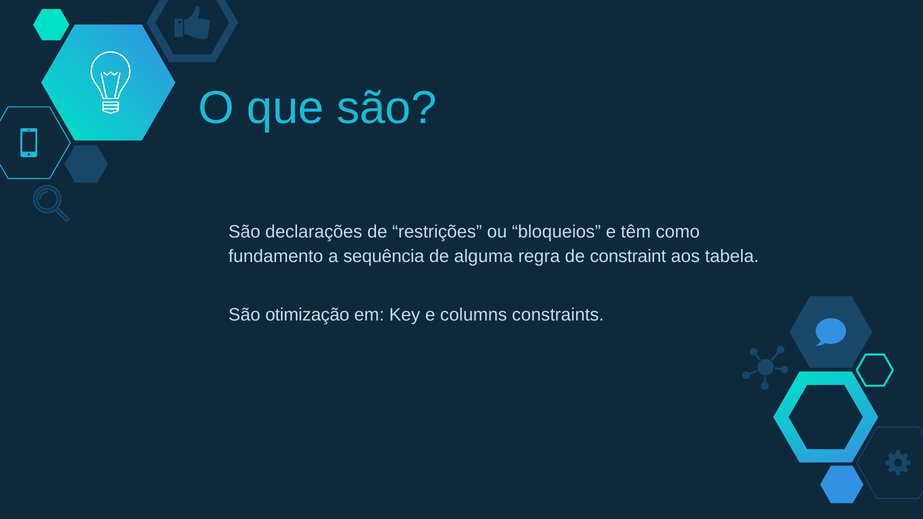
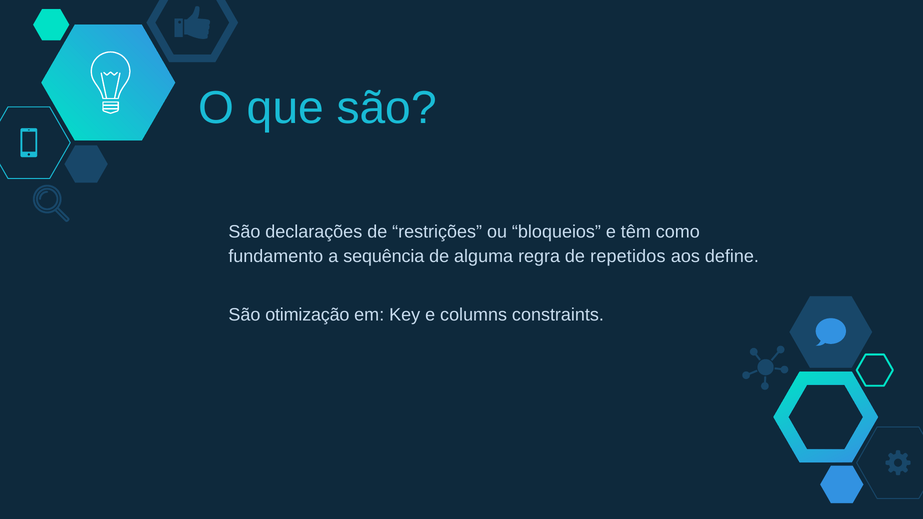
constraint: constraint -> repetidos
tabela: tabela -> define
